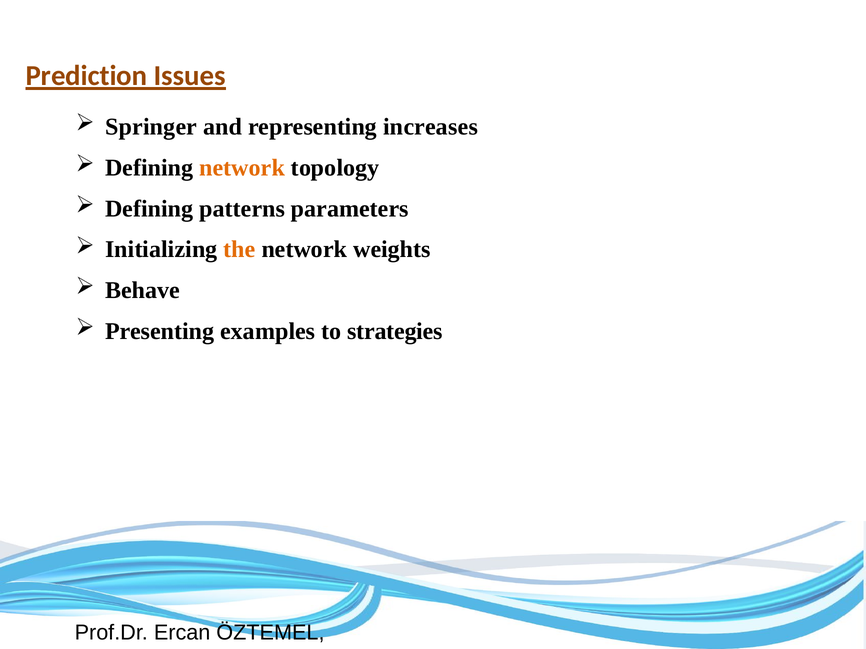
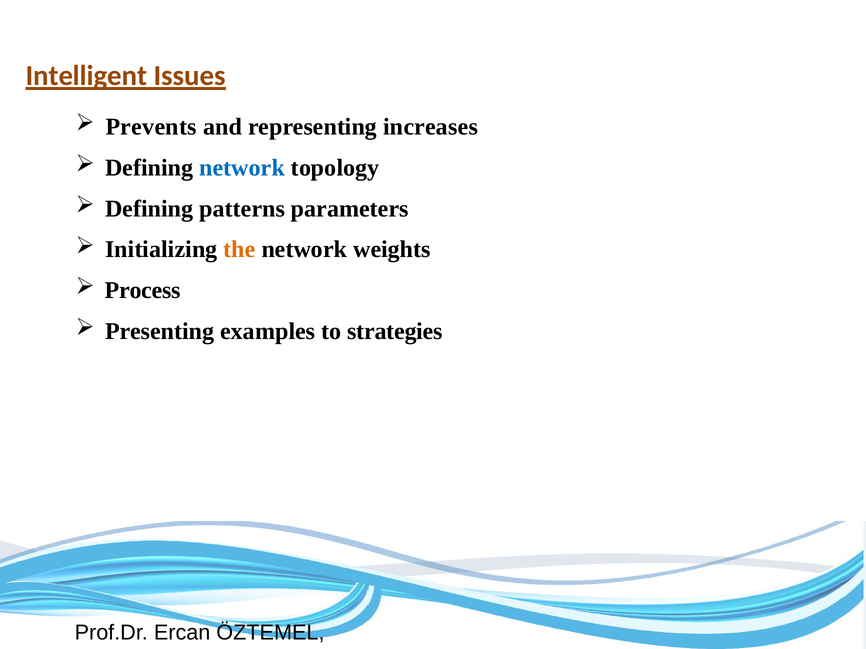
Prediction: Prediction -> Intelligent
Springer: Springer -> Prevents
network at (242, 168) colour: orange -> blue
Behave: Behave -> Process
